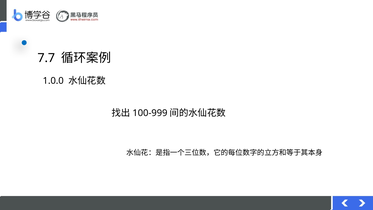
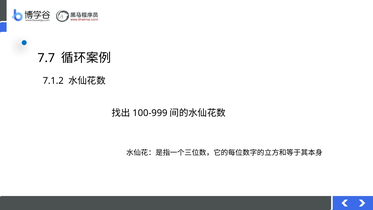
1.0.0: 1.0.0 -> 7.1.2
